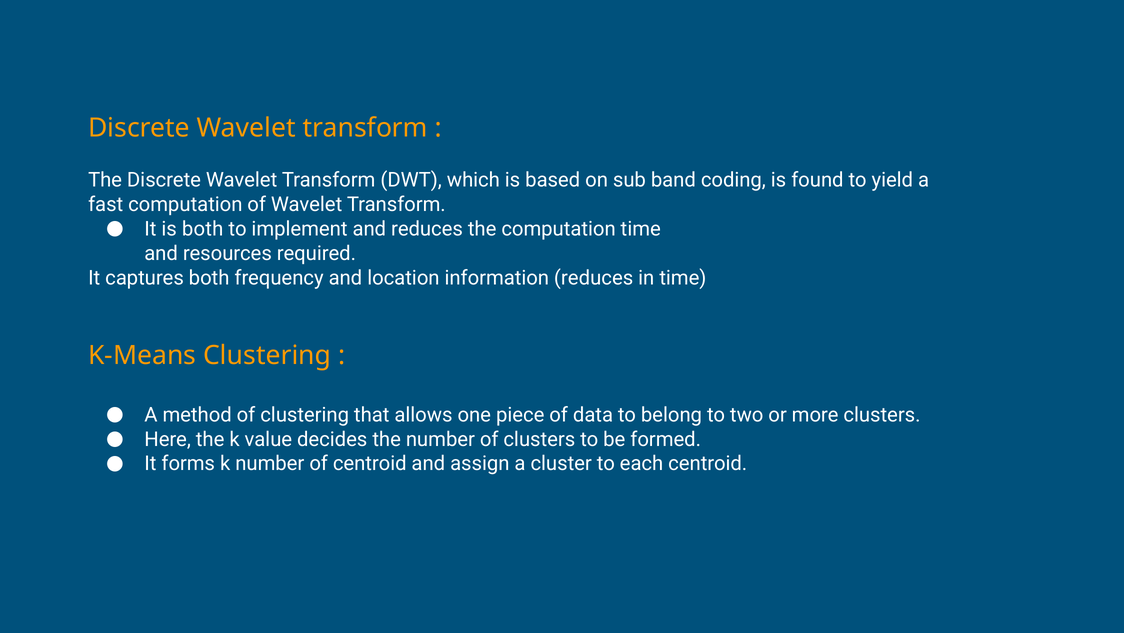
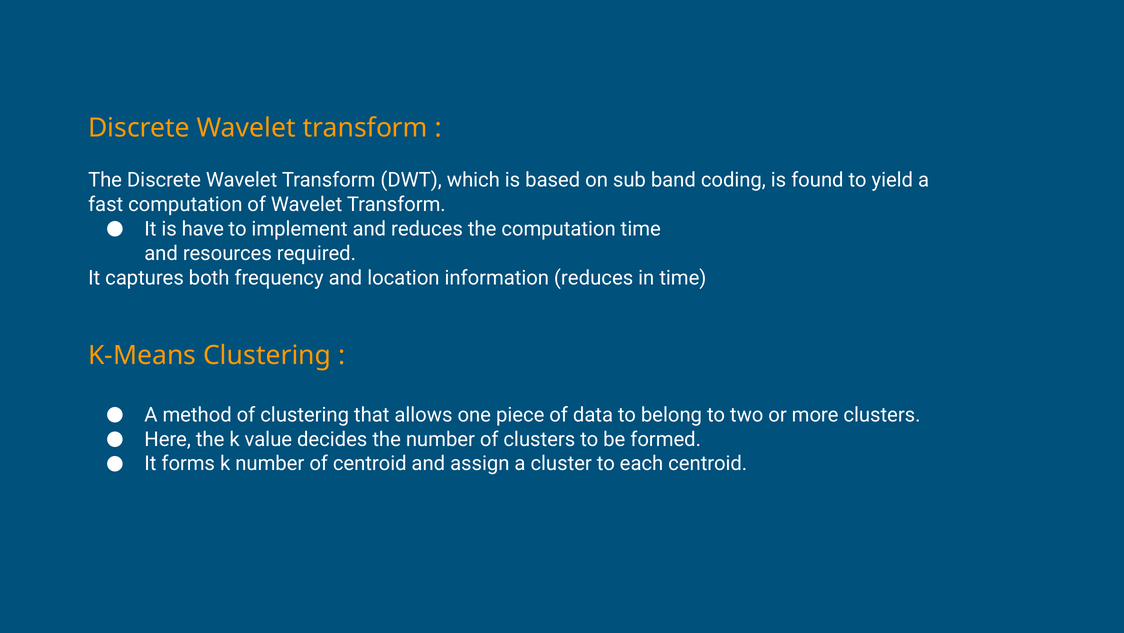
is both: both -> have
